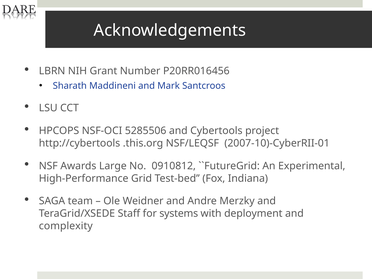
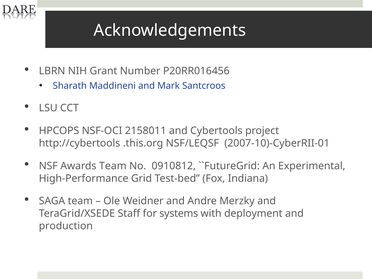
5285506: 5285506 -> 2158011
Awards Large: Large -> Team
complexity: complexity -> production
